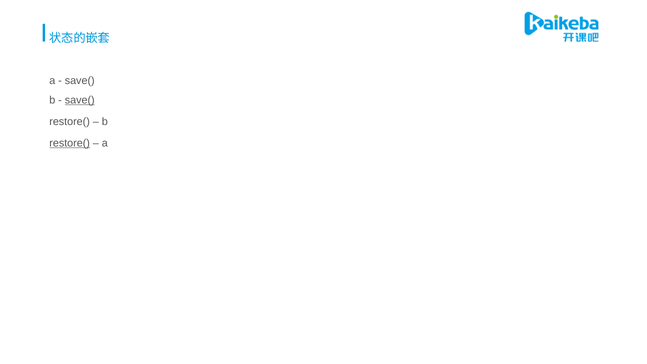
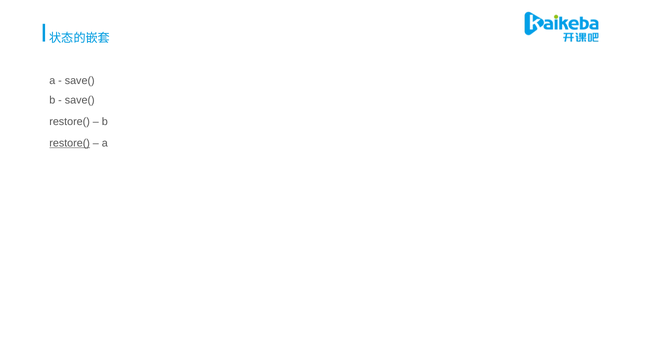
save( at (80, 100) underline: present -> none
